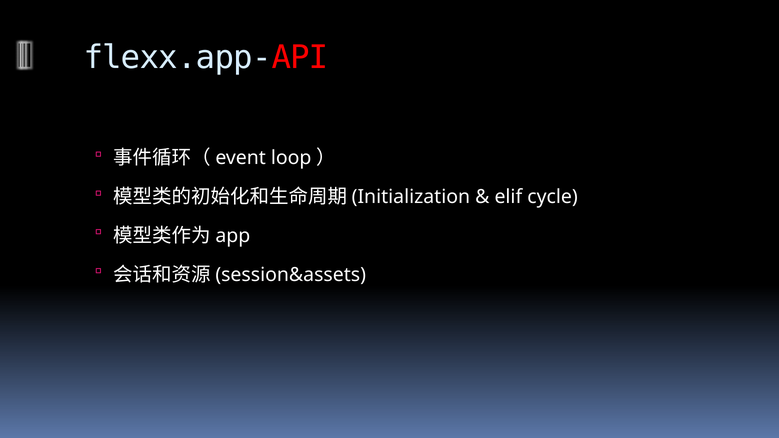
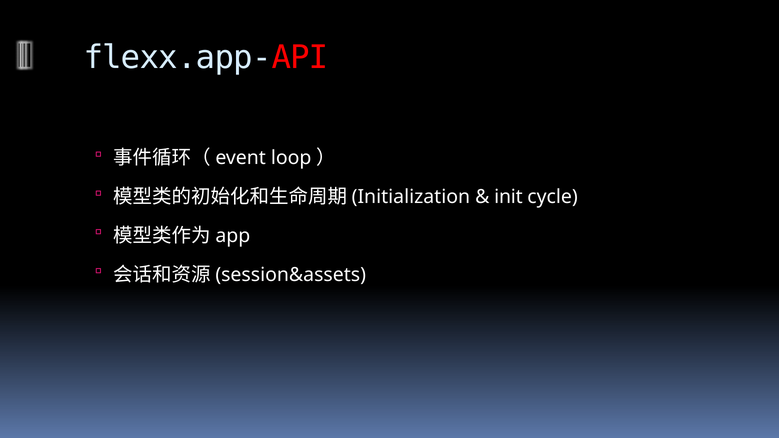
elif: elif -> init
